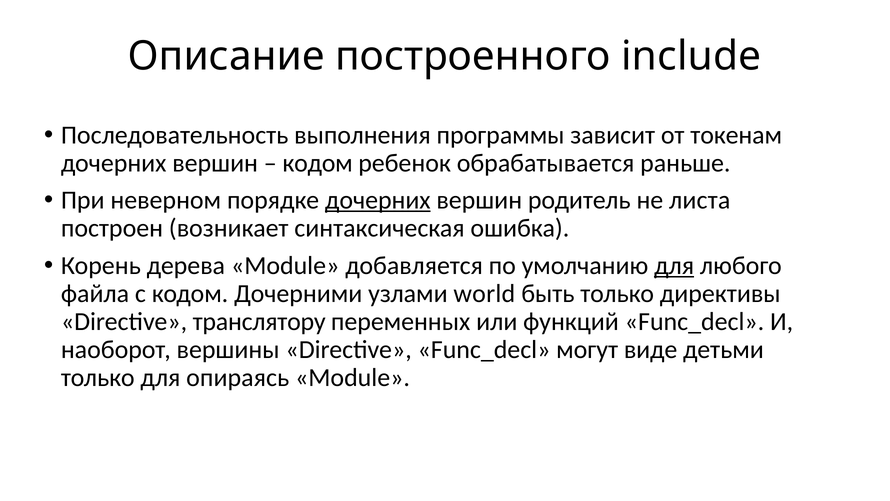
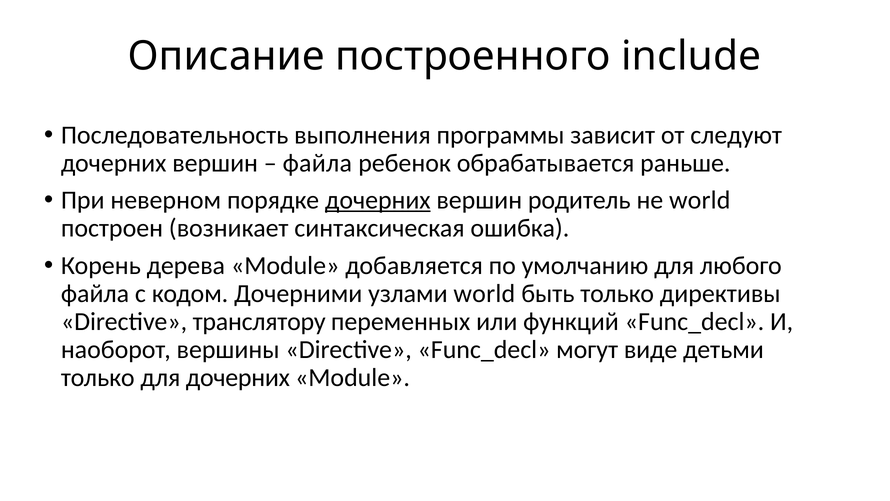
токенам: токенам -> следуют
кодом at (318, 163): кодом -> файла
не листа: листа -> world
для at (674, 265) underline: present -> none
для опираясь: опираясь -> дочерних
